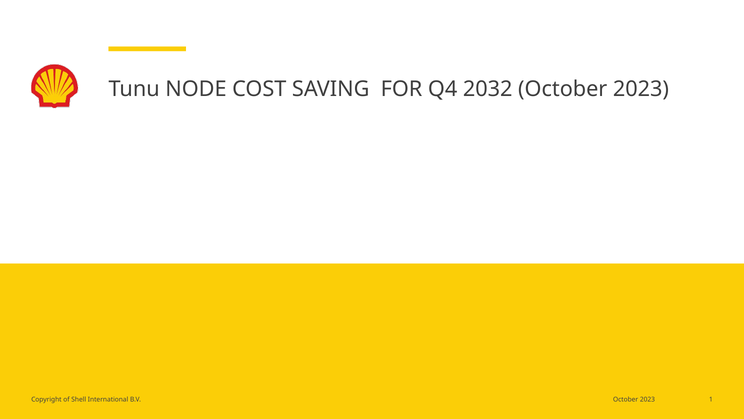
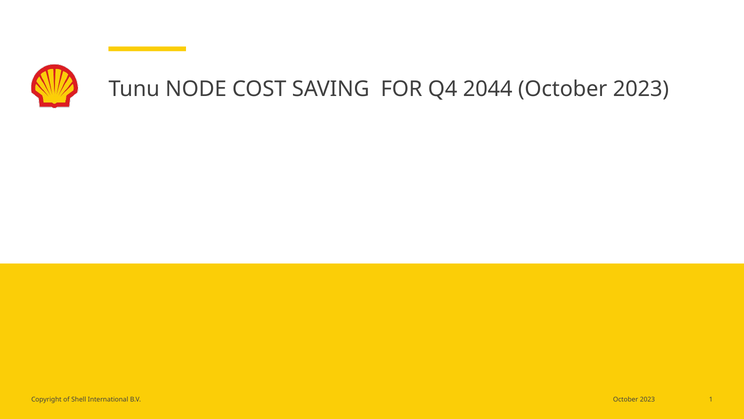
2032: 2032 -> 2044
